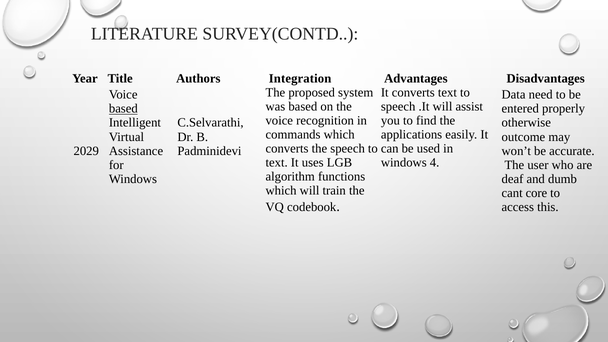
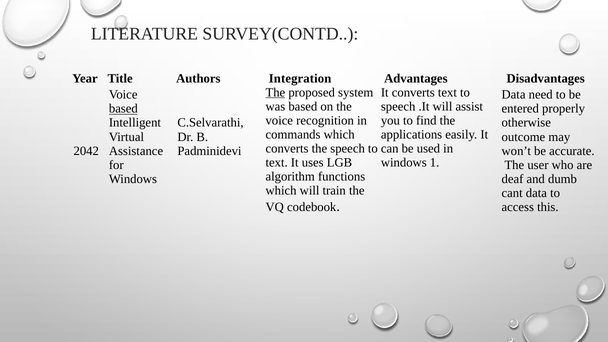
The at (275, 92) underline: none -> present
2029: 2029 -> 2042
4: 4 -> 1
cant core: core -> data
